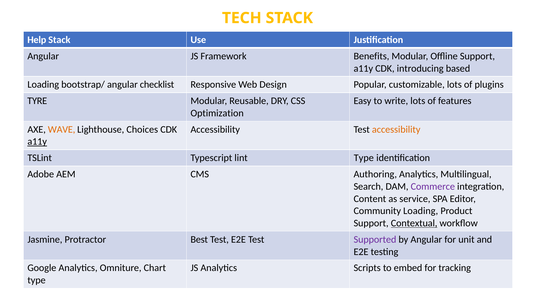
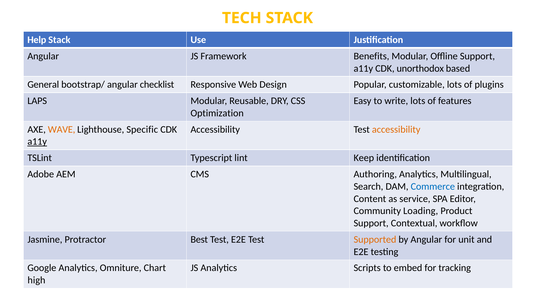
introducing: introducing -> unorthodox
Loading at (43, 85): Loading -> General
TYRE: TYRE -> LAPS
Choices: Choices -> Specific
lint Type: Type -> Keep
Commerce colour: purple -> blue
Contextual underline: present -> none
Supported colour: purple -> orange
type at (37, 280): type -> high
